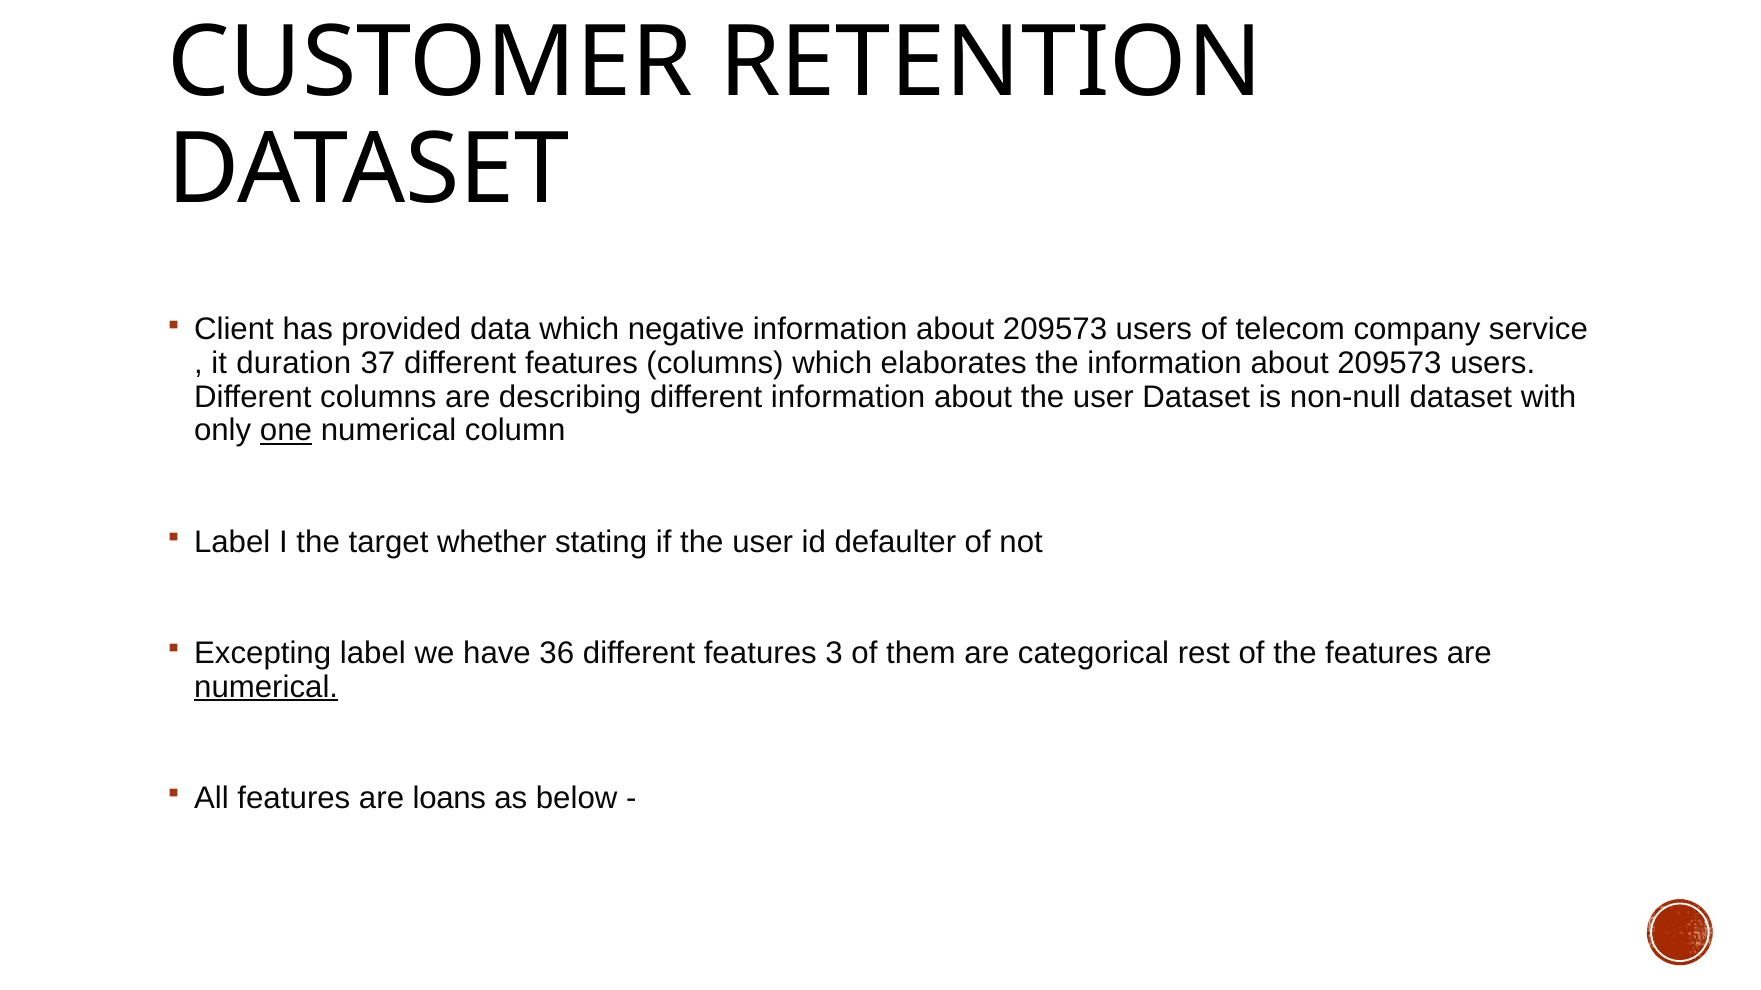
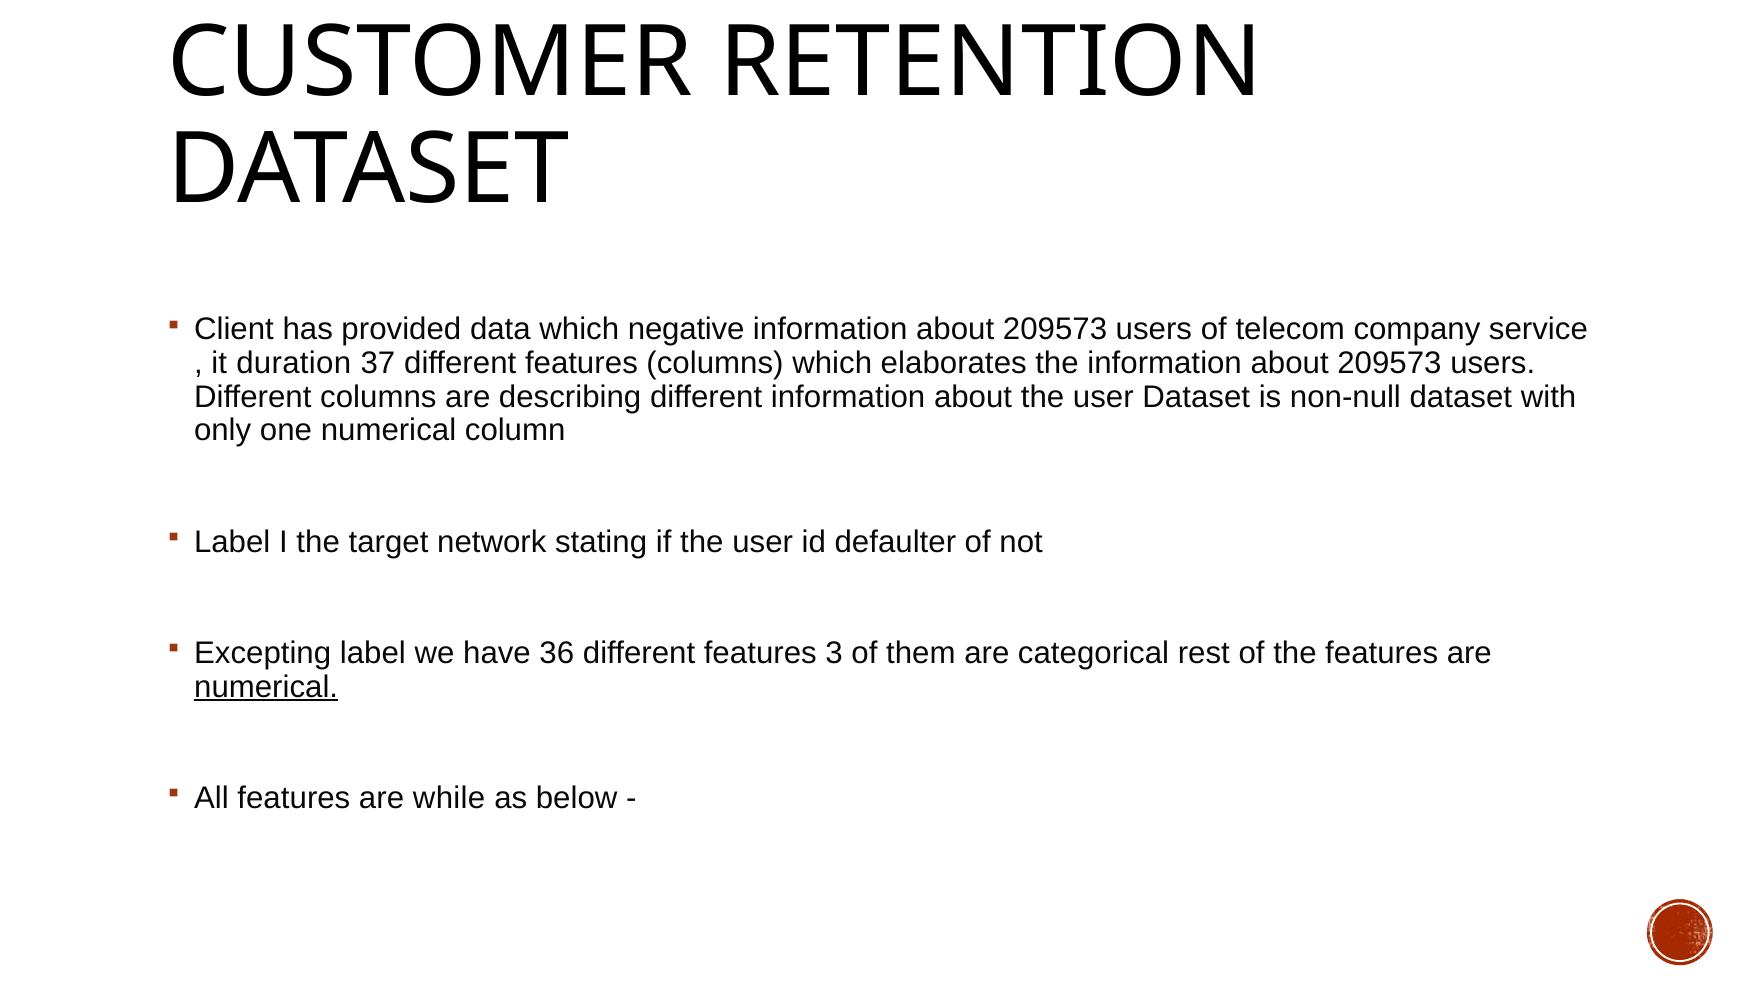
one underline: present -> none
whether: whether -> network
loans: loans -> while
